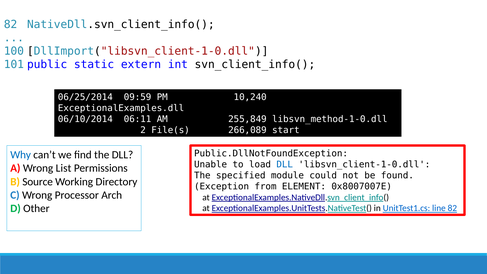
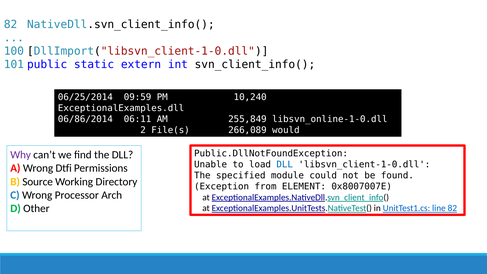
06/10/2014: 06/10/2014 -> 06/86/2014
libsvn_method-1-0.dll: libsvn_method-1-0.dll -> libsvn_online-1-0.dll
start: start -> would
Why colour: blue -> purple
List: List -> Dtfi
